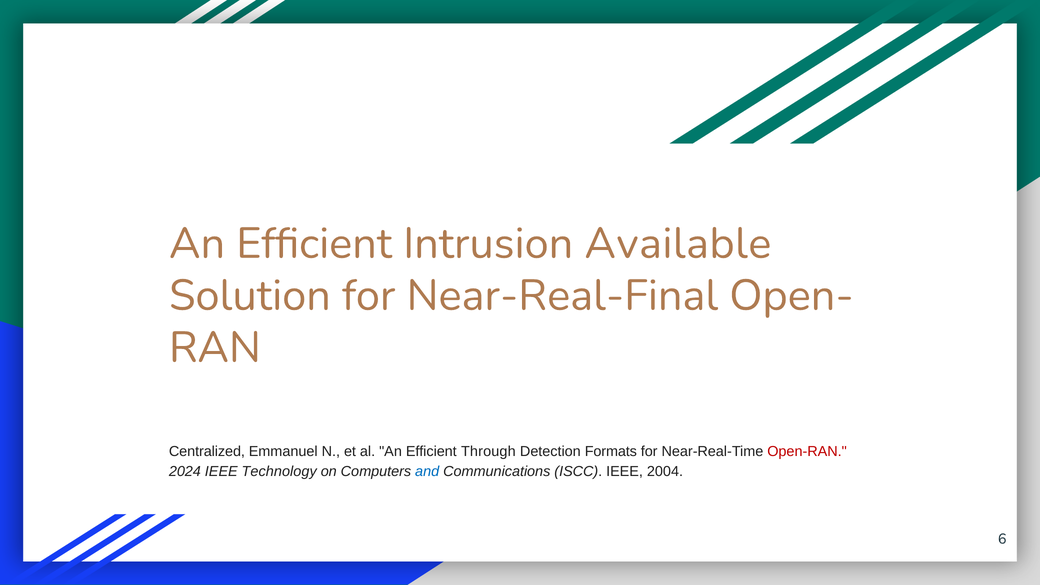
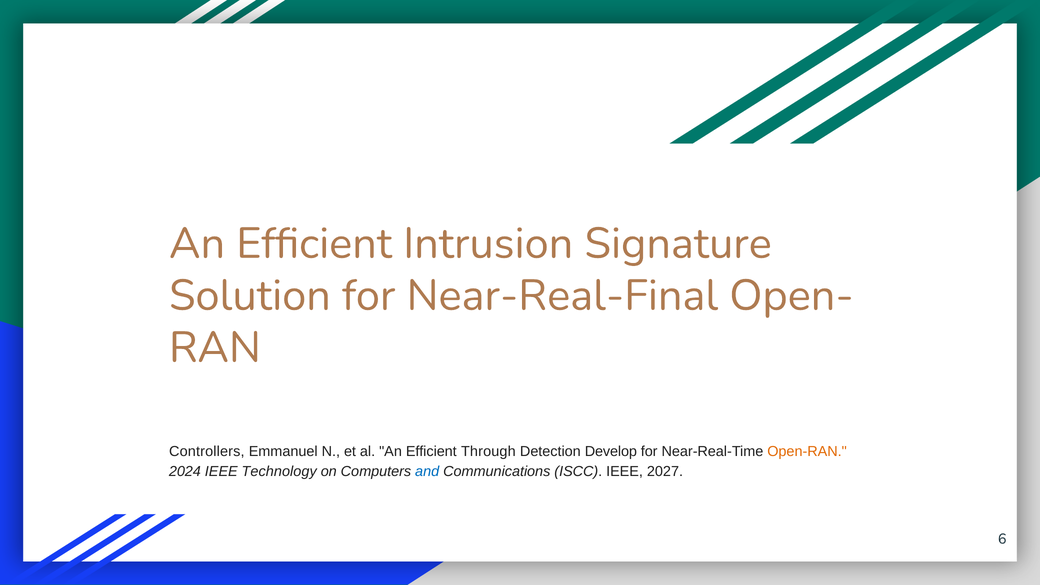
Available: Available -> Signature
Centralized: Centralized -> Controllers
Formats: Formats -> Develop
Open-RAN colour: red -> orange
2004: 2004 -> 2027
